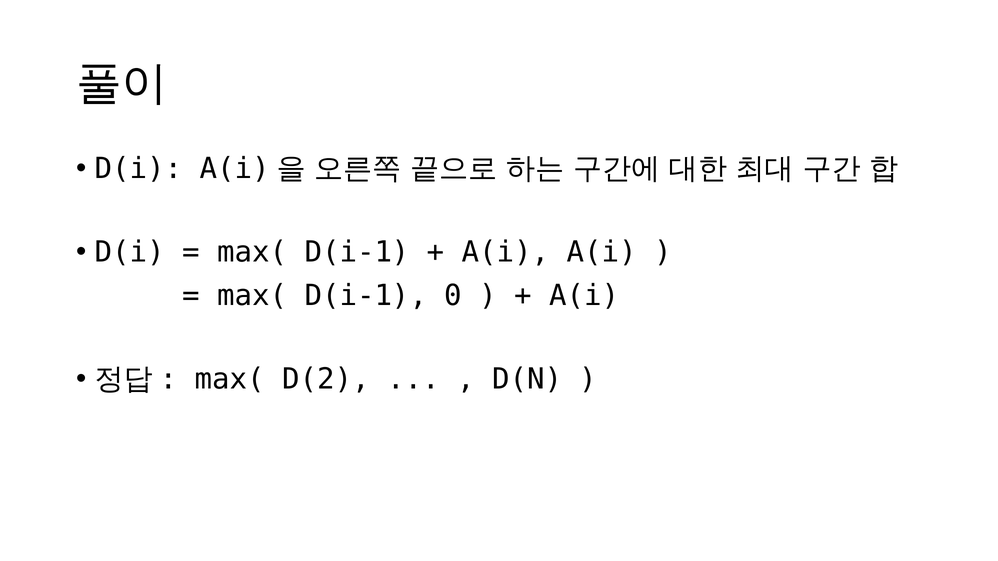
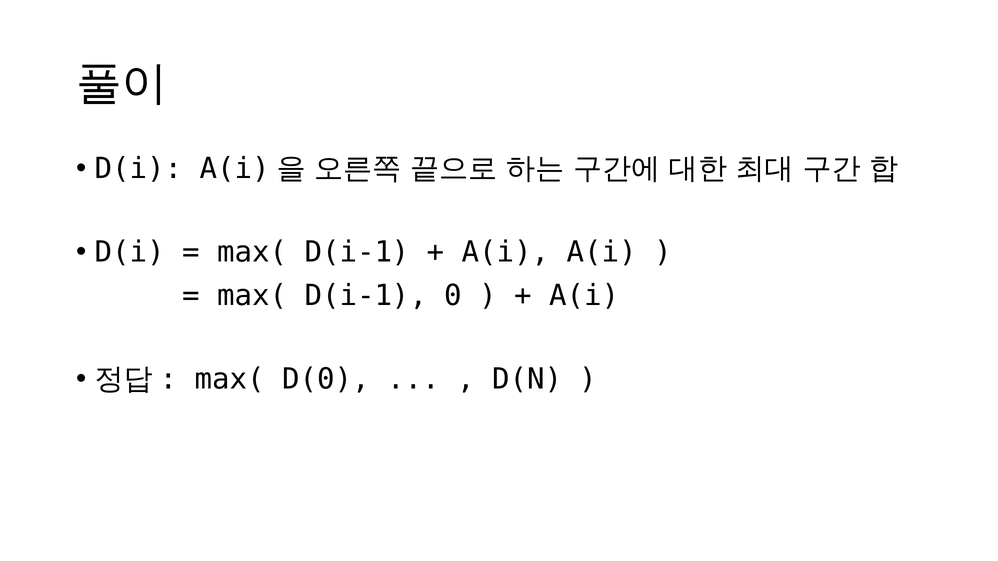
D(2: D(2 -> D(0
